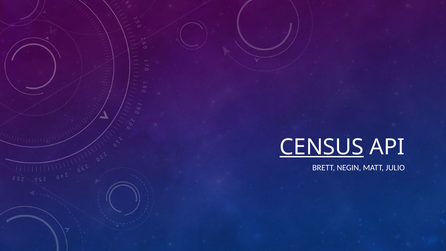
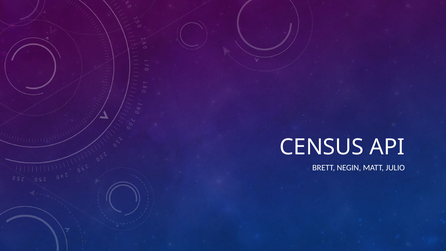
CENSUS underline: present -> none
